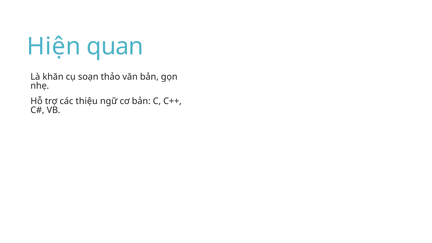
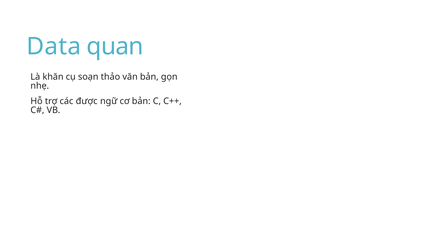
Hiện: Hiện -> Data
thiệu: thiệu -> được
